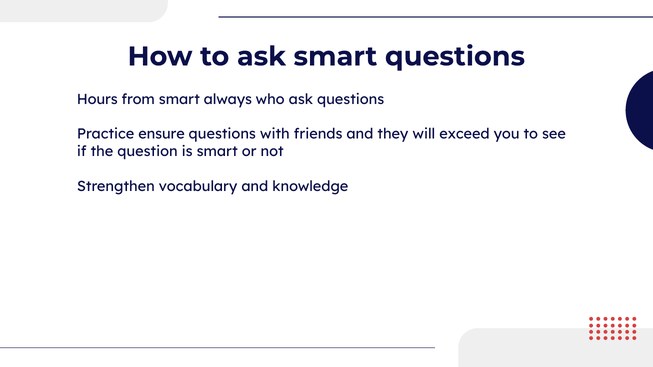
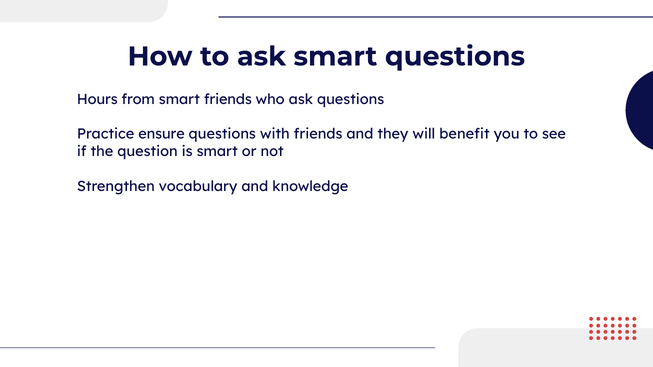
smart always: always -> friends
exceed: exceed -> benefit
